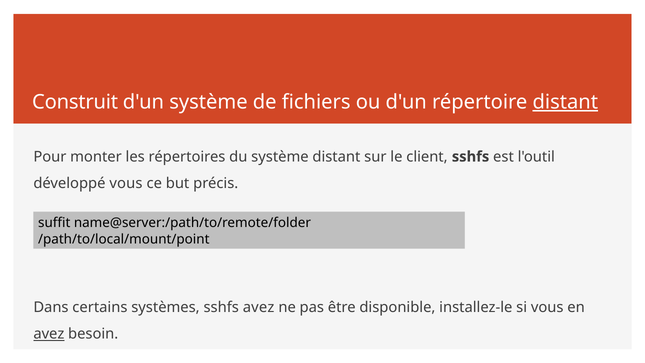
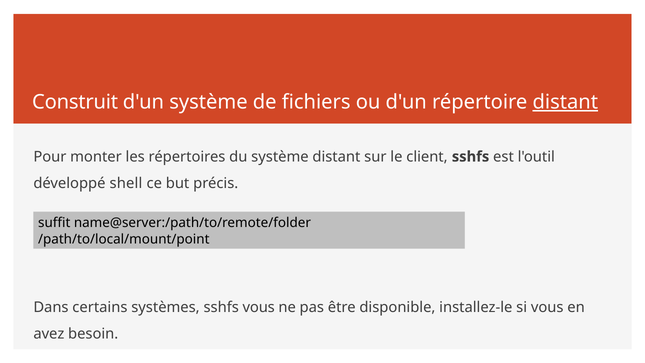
développé vous: vous -> shell
sshfs avez: avez -> vous
avez at (49, 334) underline: present -> none
